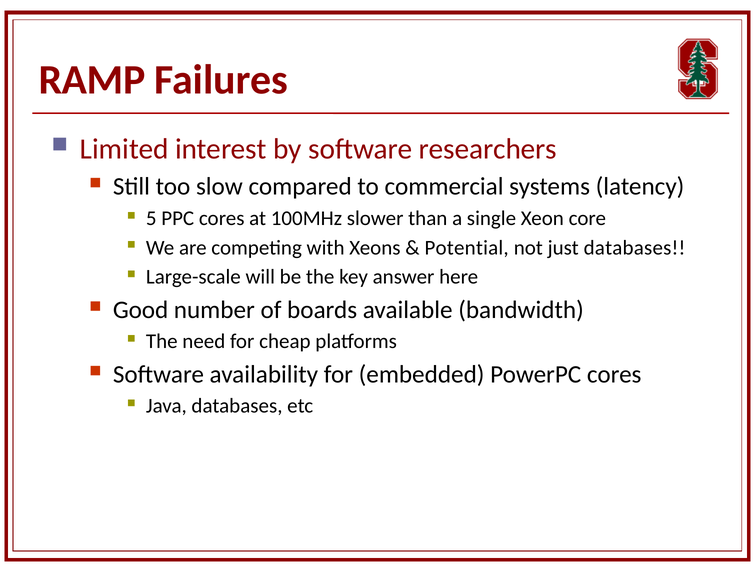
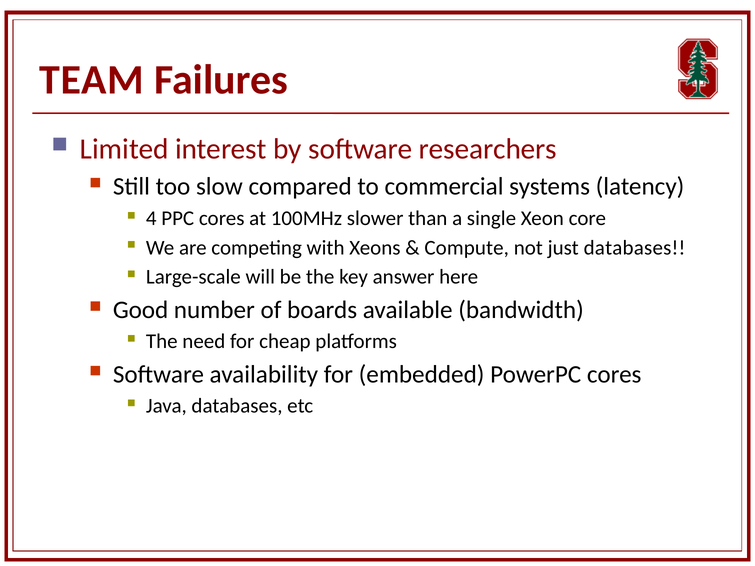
RAMP: RAMP -> TEAM
5: 5 -> 4
Potential: Potential -> Compute
